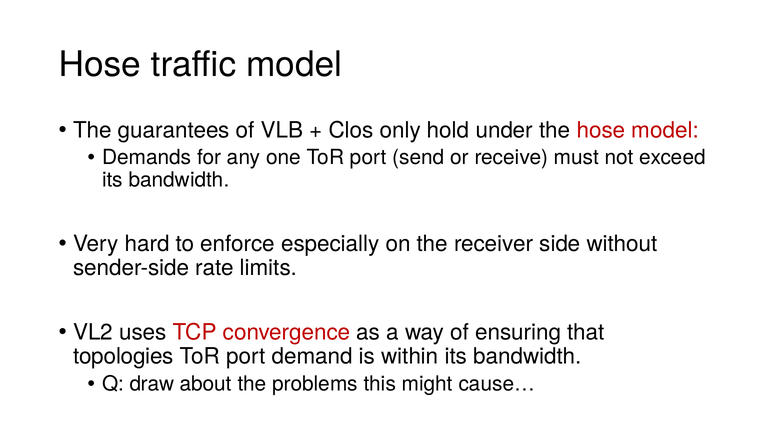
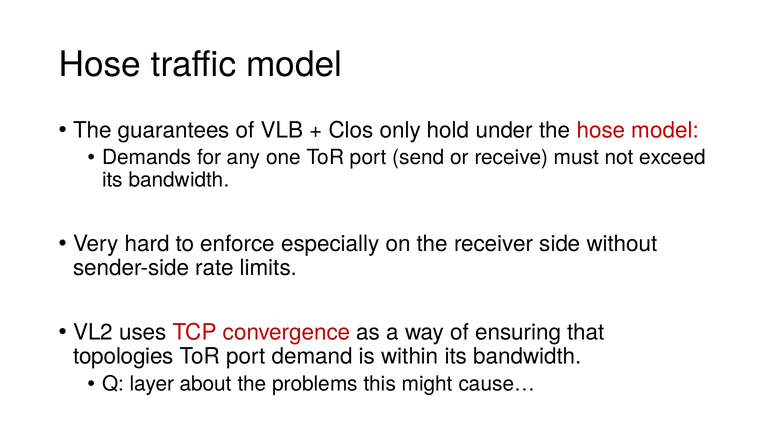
draw: draw -> layer
